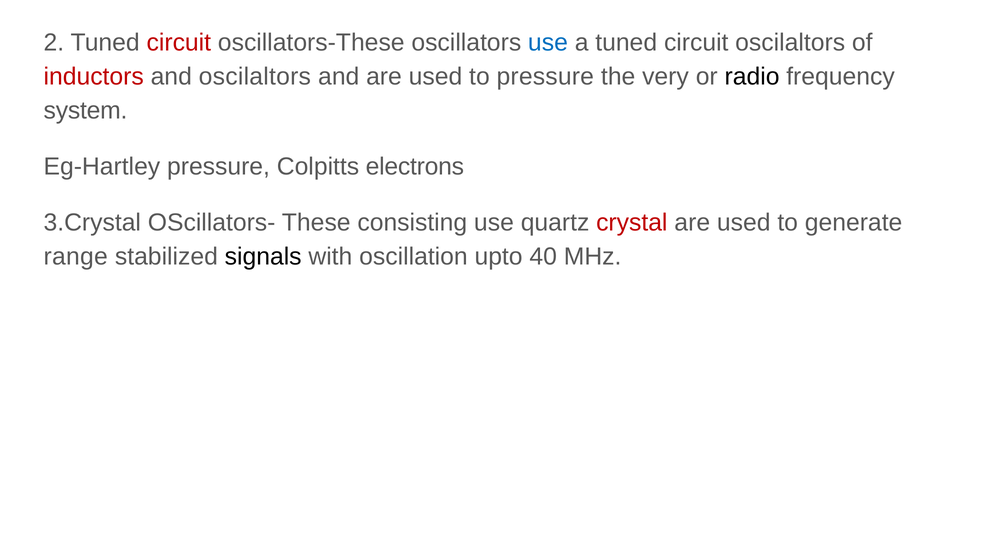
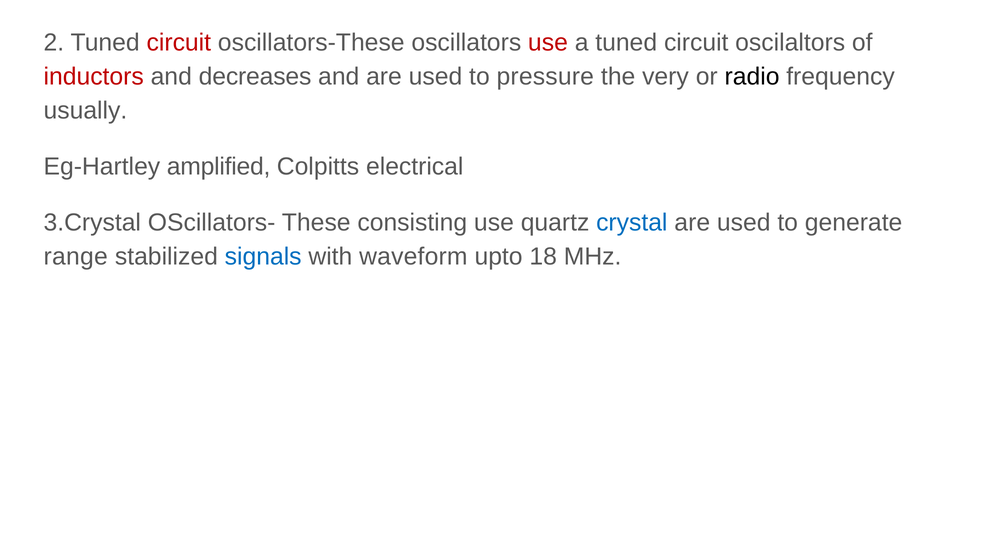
use at (548, 42) colour: blue -> red
and oscilaltors: oscilaltors -> decreases
system: system -> usually
Eg-Hartley pressure: pressure -> amplified
electrons: electrons -> electrical
crystal colour: red -> blue
signals colour: black -> blue
oscillation: oscillation -> waveform
40: 40 -> 18
